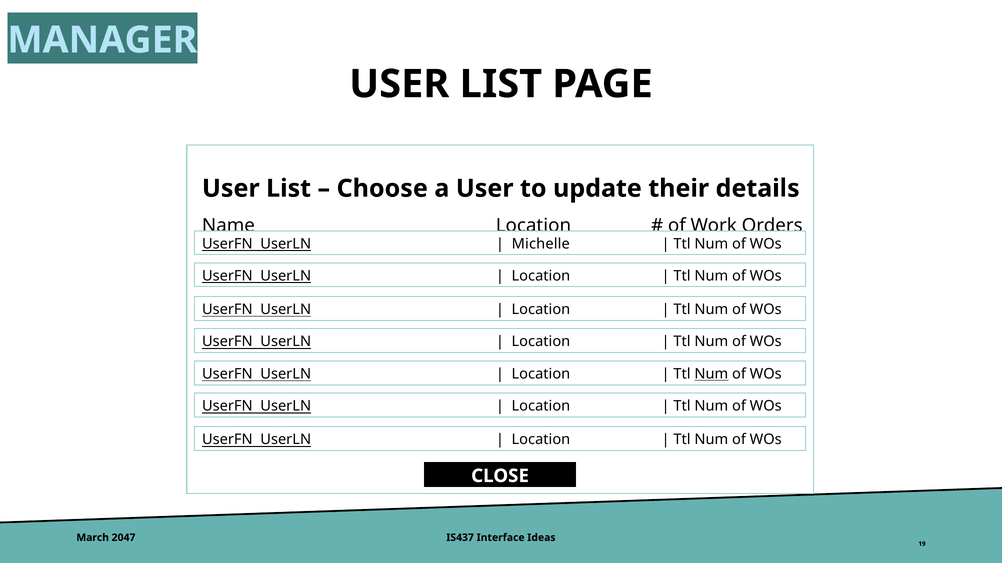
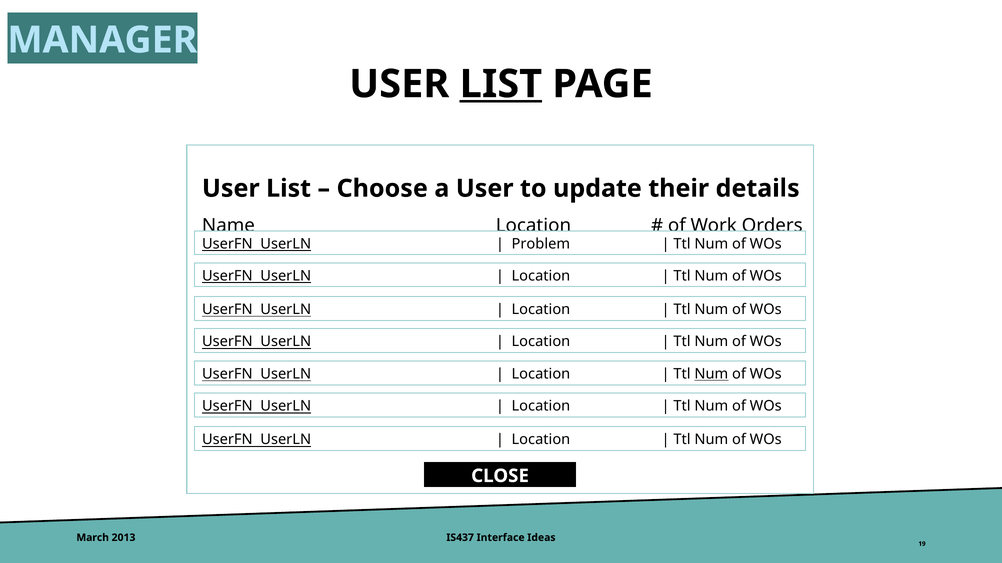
LIST at (501, 84) underline: none -> present
Michelle: Michelle -> Problem
2047: 2047 -> 2013
